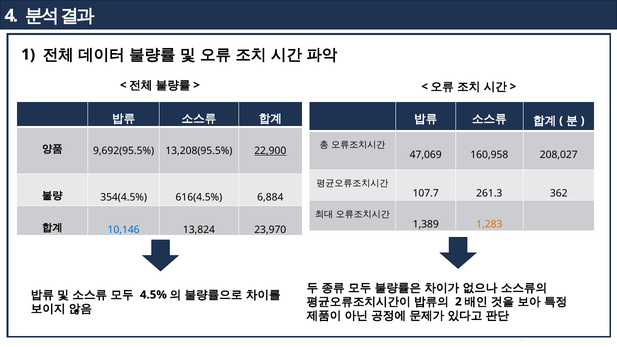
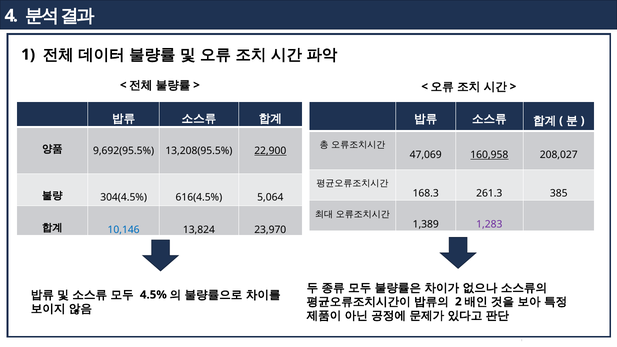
160,958 underline: none -> present
107.7: 107.7 -> 168.3
362: 362 -> 385
354(4.5%: 354(4.5% -> 304(4.5%
6,884: 6,884 -> 5,064
1,283 colour: orange -> purple
